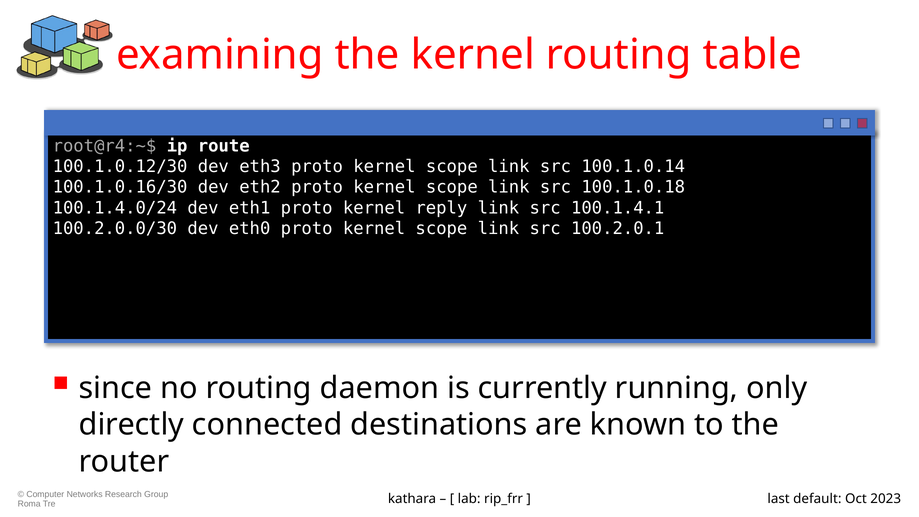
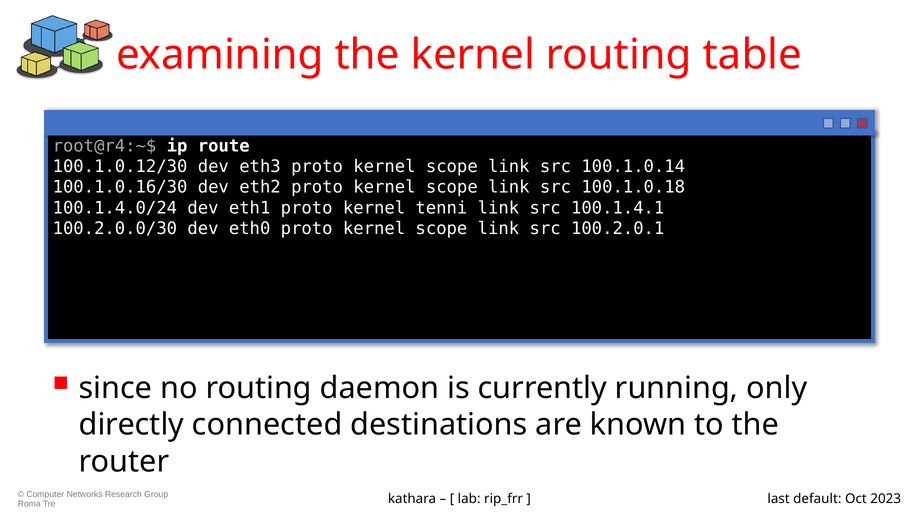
reply: reply -> tenni
